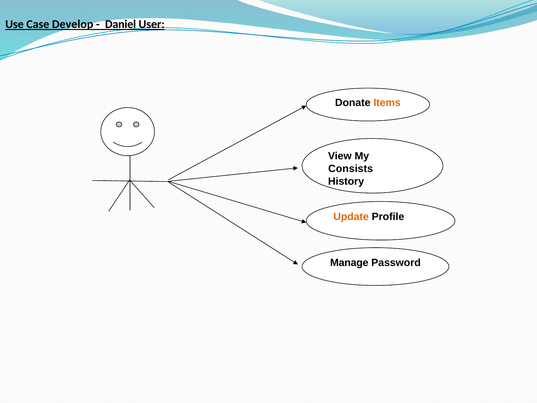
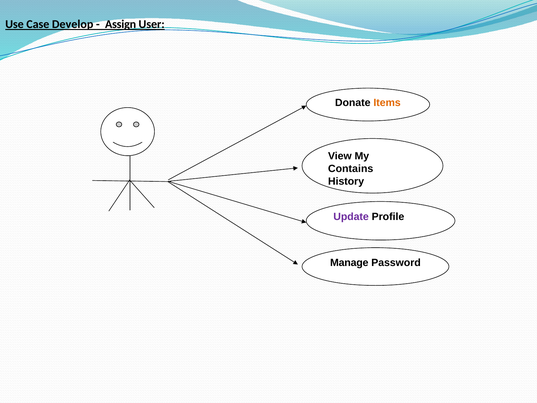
Daniel: Daniel -> Assign
Consists: Consists -> Contains
Update colour: orange -> purple
